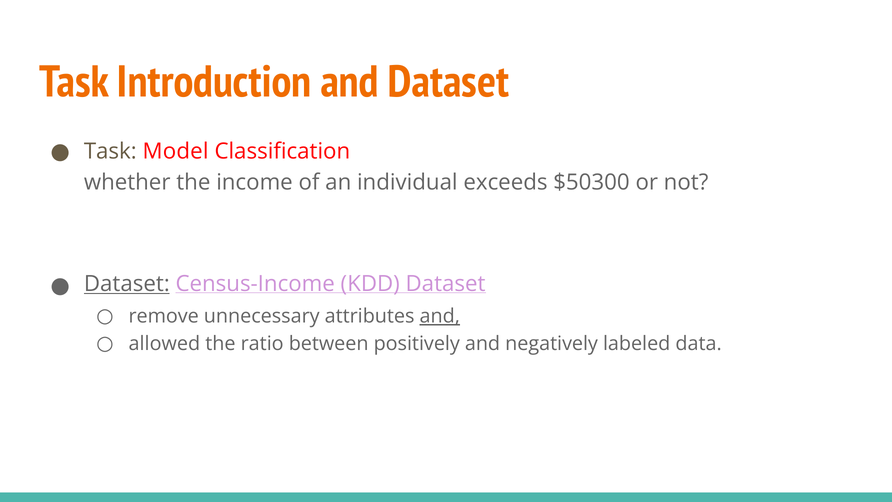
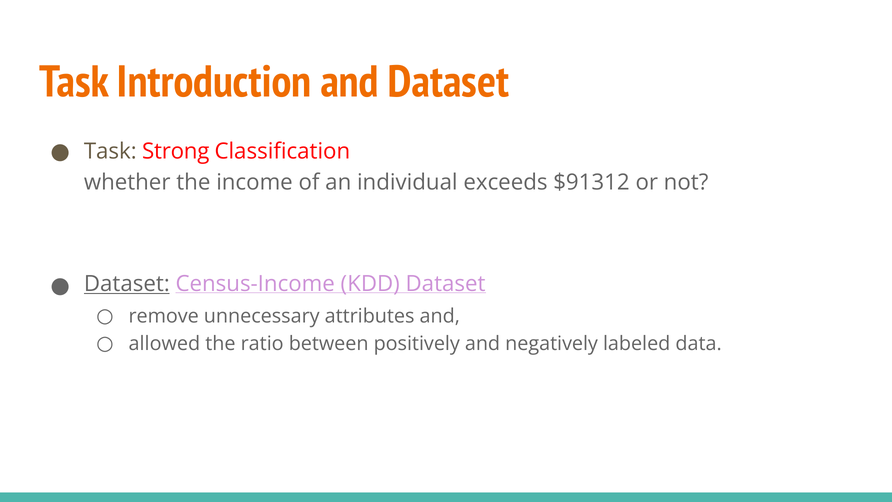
Model: Model -> Strong
$50300: $50300 -> $91312
and at (440, 316) underline: present -> none
